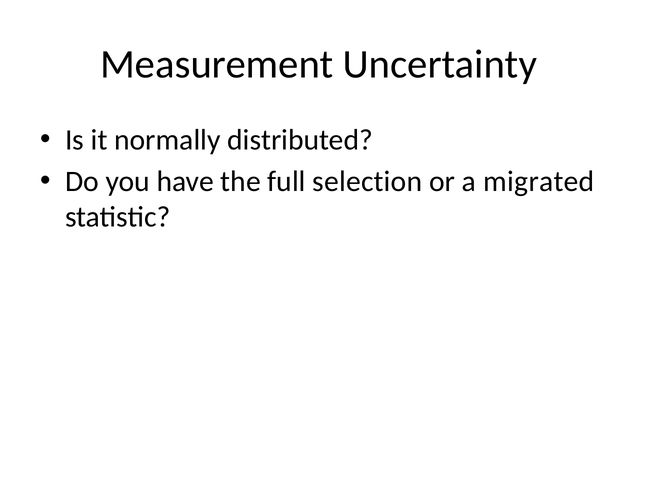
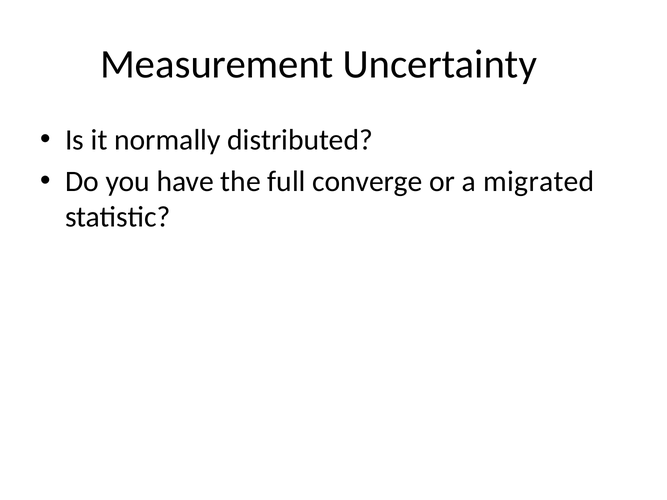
selection: selection -> converge
